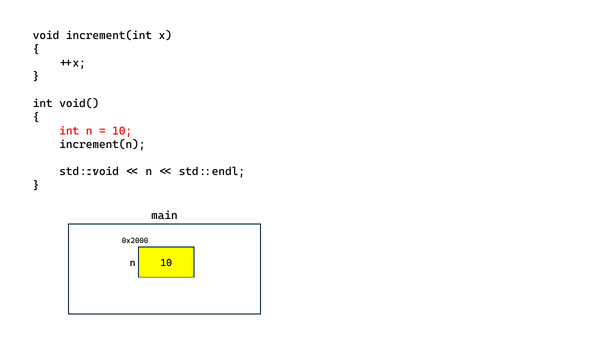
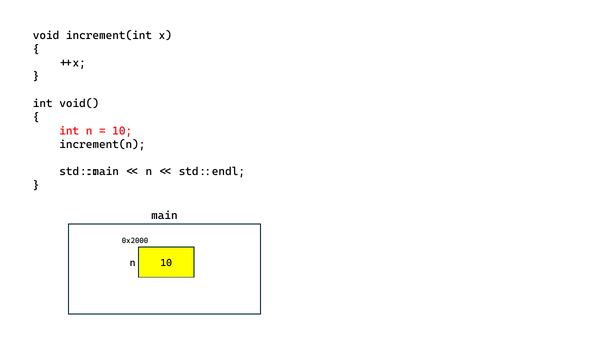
std::void: std::void -> std::main
